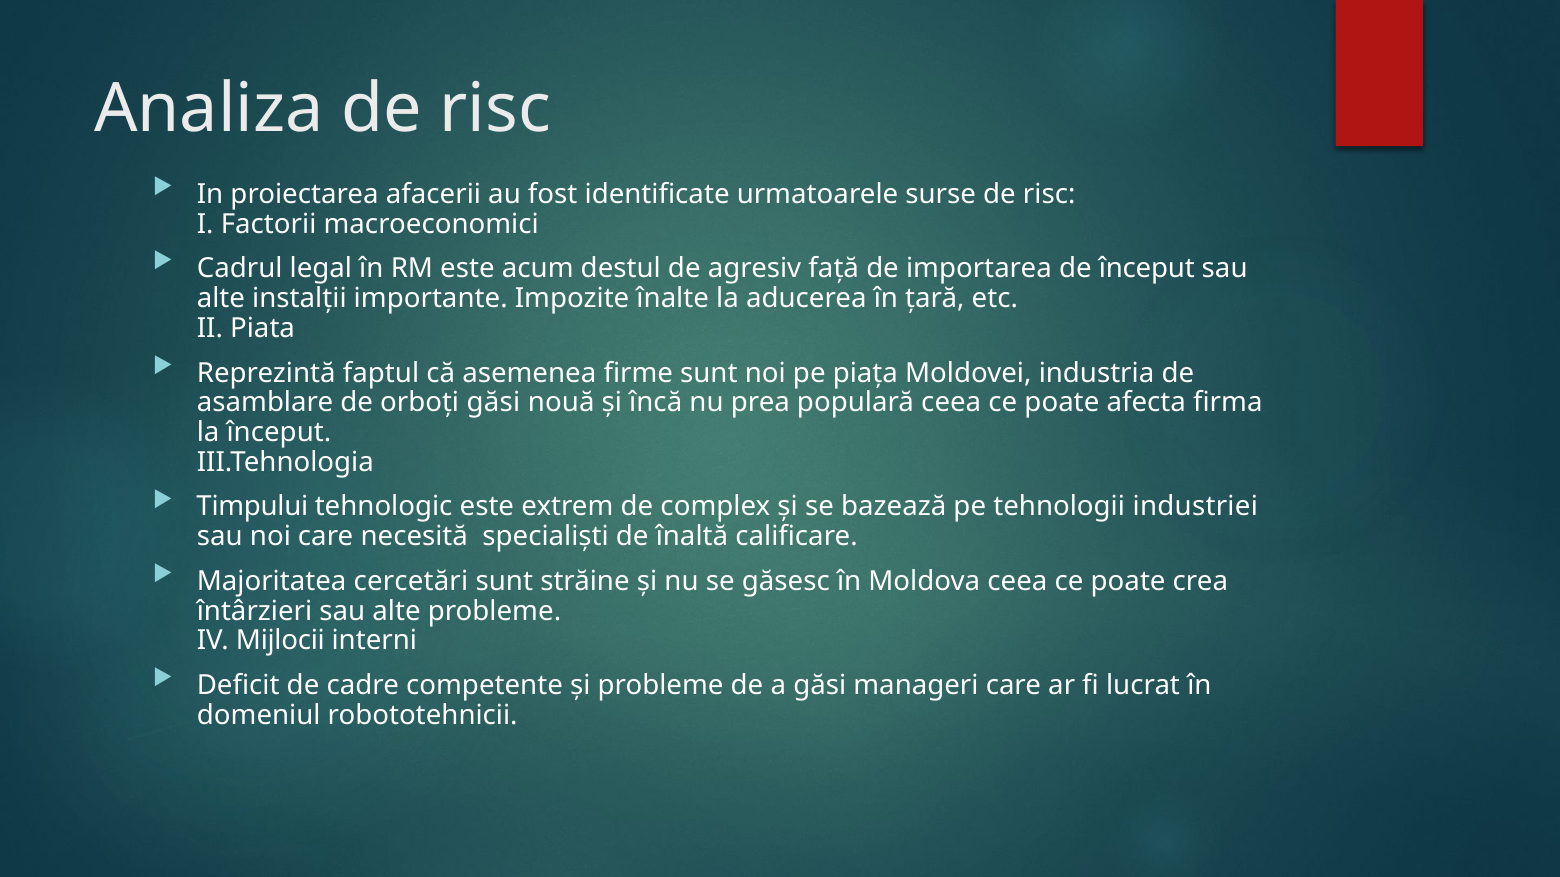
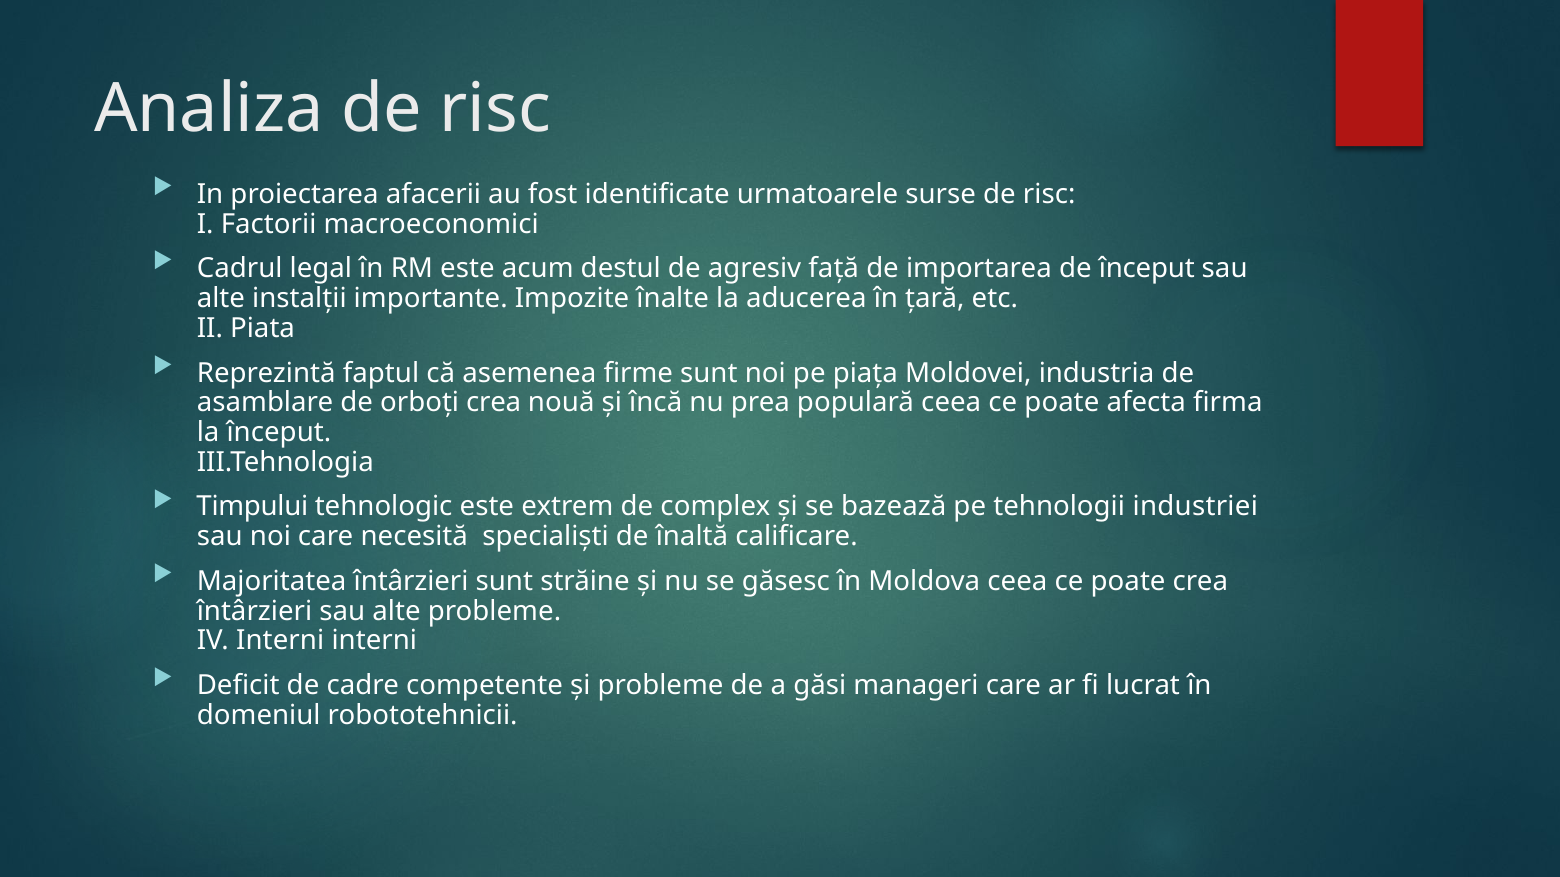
orboți găsi: găsi -> crea
Majoritatea cercetări: cercetări -> întârzieri
IV Mijlocii: Mijlocii -> Interni
